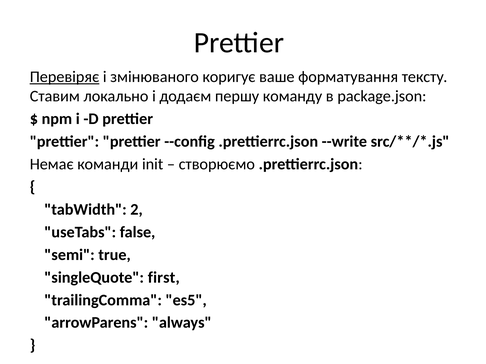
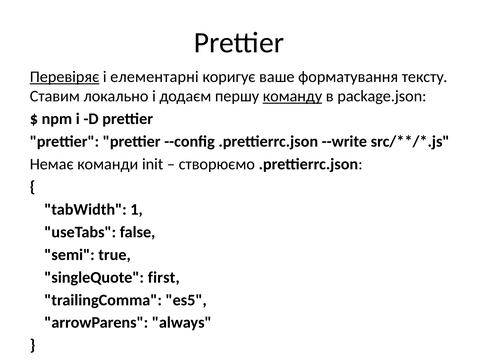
змінюваного: змінюваного -> елементарні
команду underline: none -> present
2: 2 -> 1
